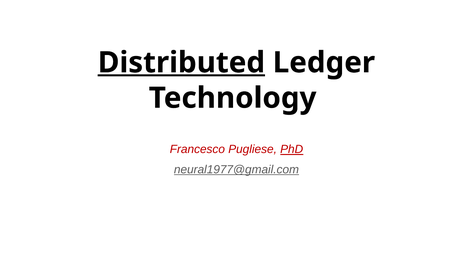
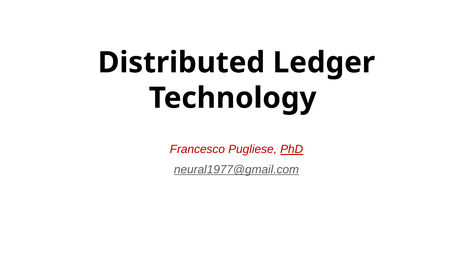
Distributed underline: present -> none
